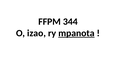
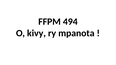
344: 344 -> 494
izao: izao -> kivy
mpanota underline: present -> none
